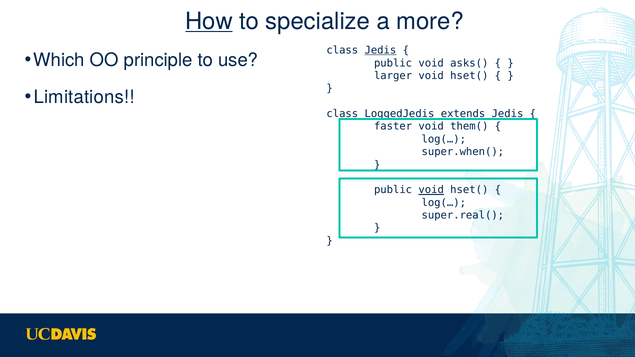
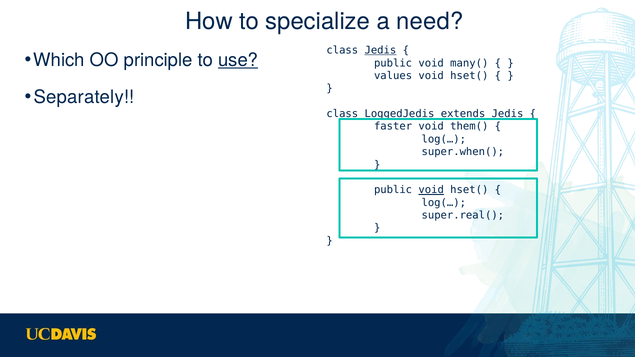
How underline: present -> none
more: more -> need
use underline: none -> present
asks(: asks( -> many(
larger: larger -> values
Limitations: Limitations -> Separately
